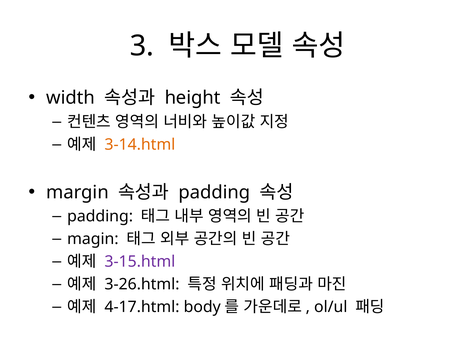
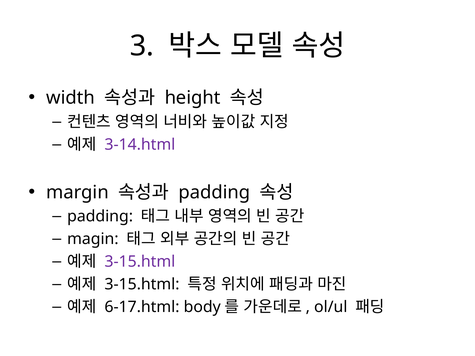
3-14.html colour: orange -> purple
3-26.html at (142, 285): 3-26.html -> 3-15.html
4-17.html: 4-17.html -> 6-17.html
